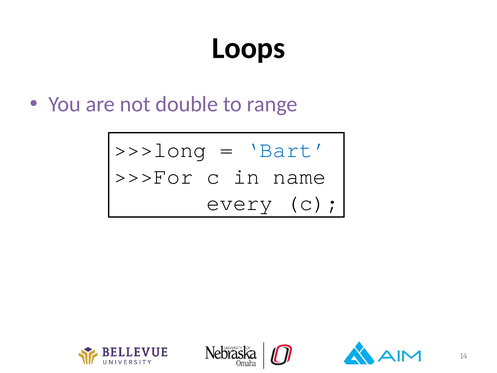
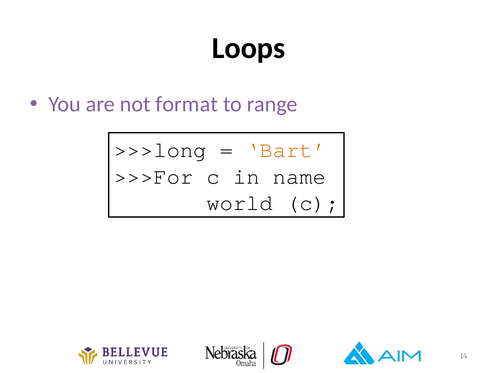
double: double -> format
Bart colour: blue -> orange
every: every -> world
